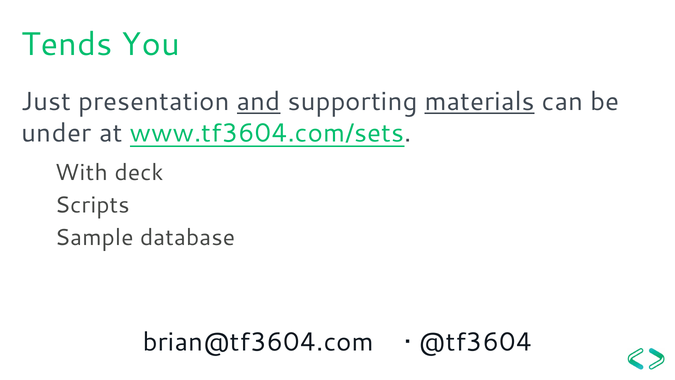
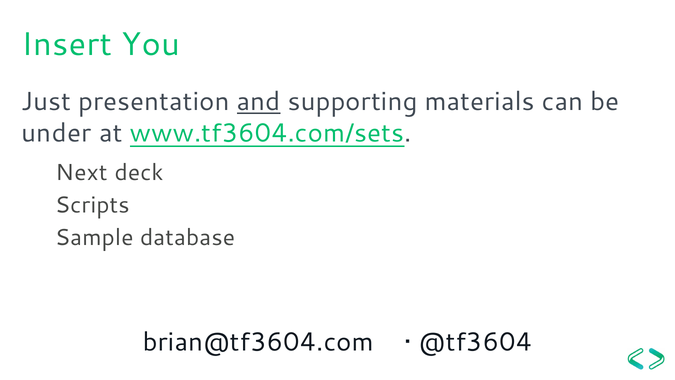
Tends: Tends -> Insert
materials underline: present -> none
With: With -> Next
